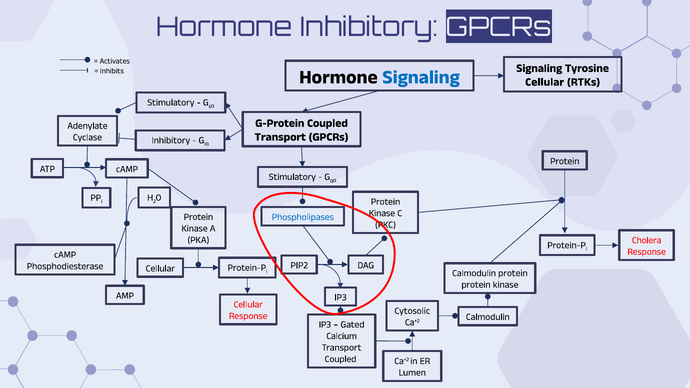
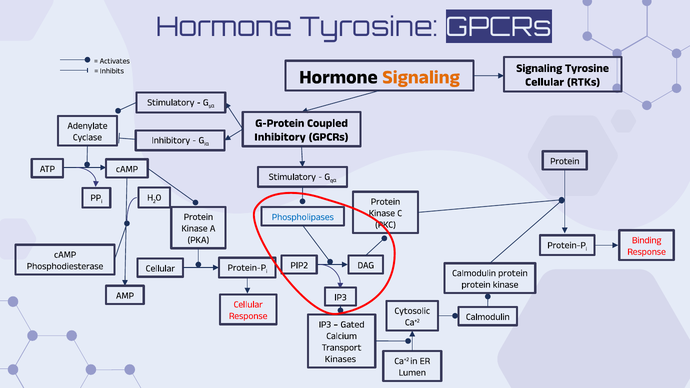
Hormone Inhibitory: Inhibitory -> Tyrosine
Signaling at (421, 77) colour: blue -> orange
Transport at (280, 137): Transport -> Inhibitory
Cholera: Cholera -> Binding
Coupled at (340, 359): Coupled -> Kinases
